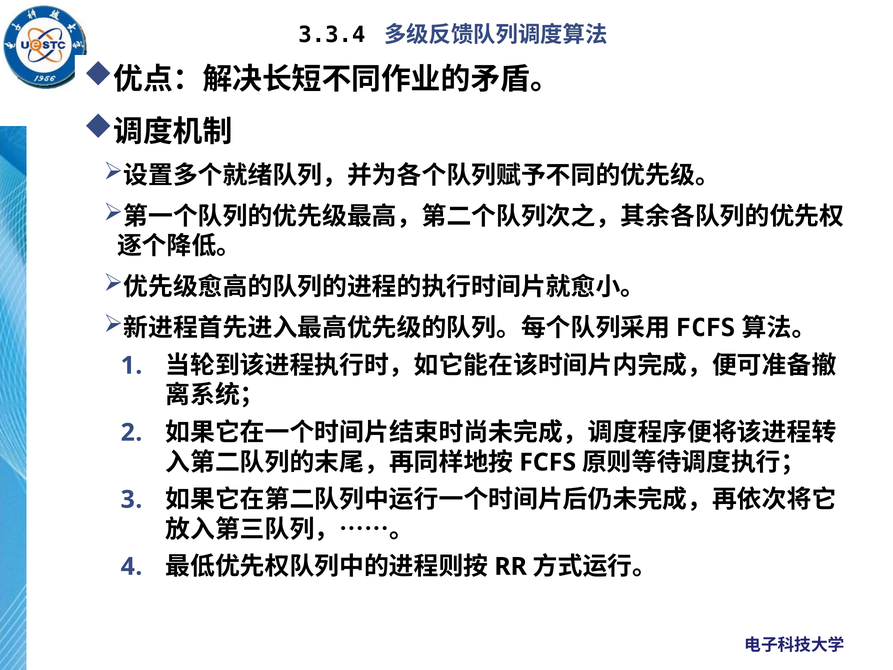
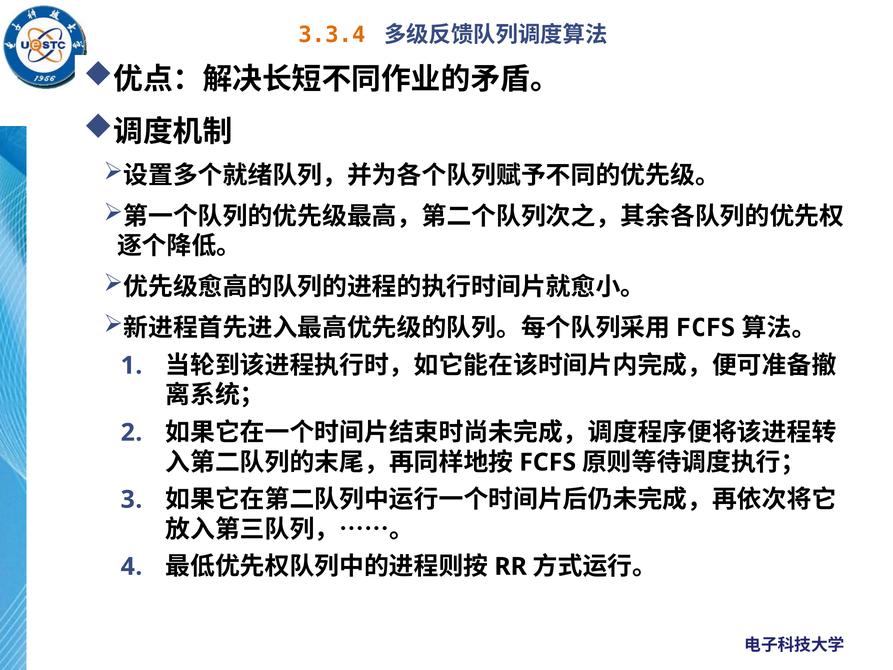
3.3.4 colour: black -> orange
